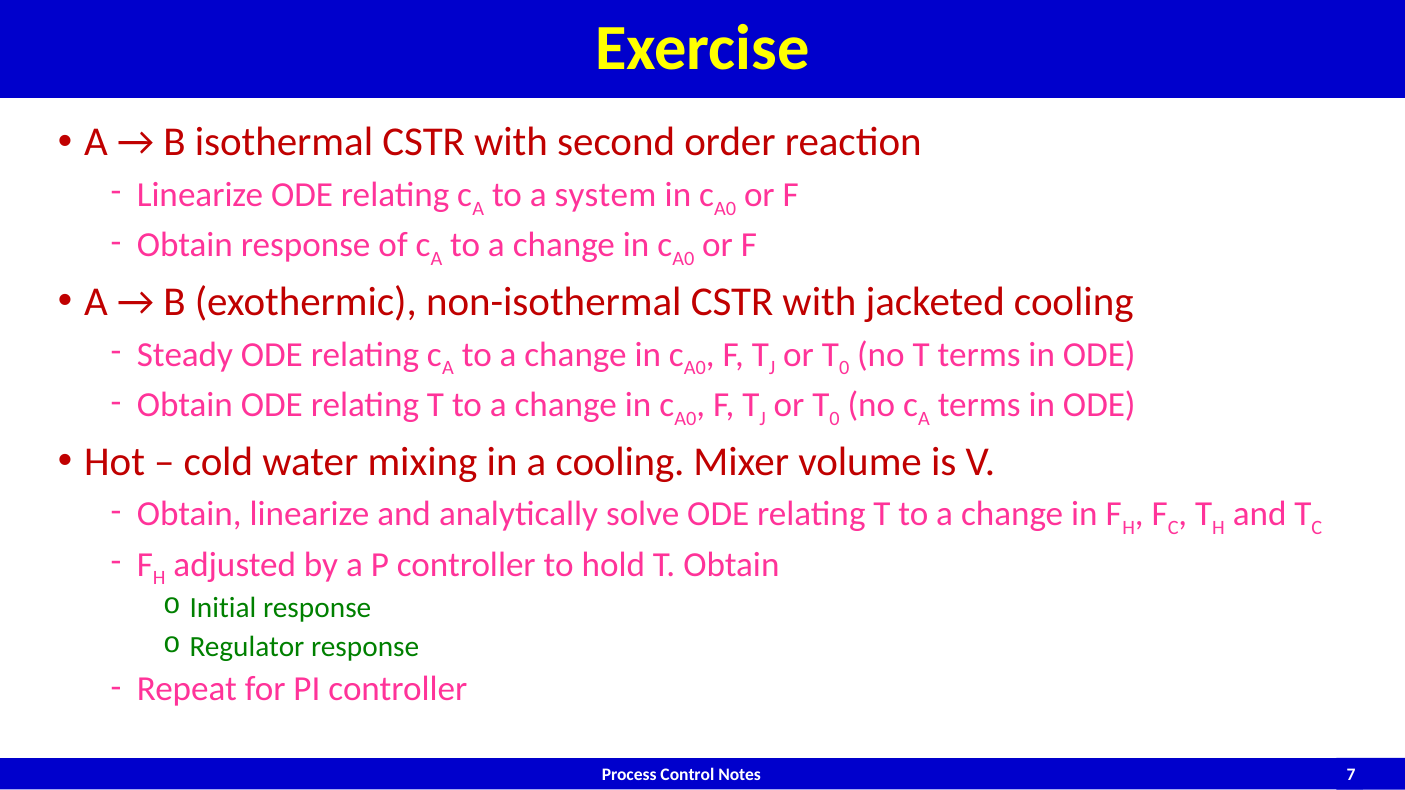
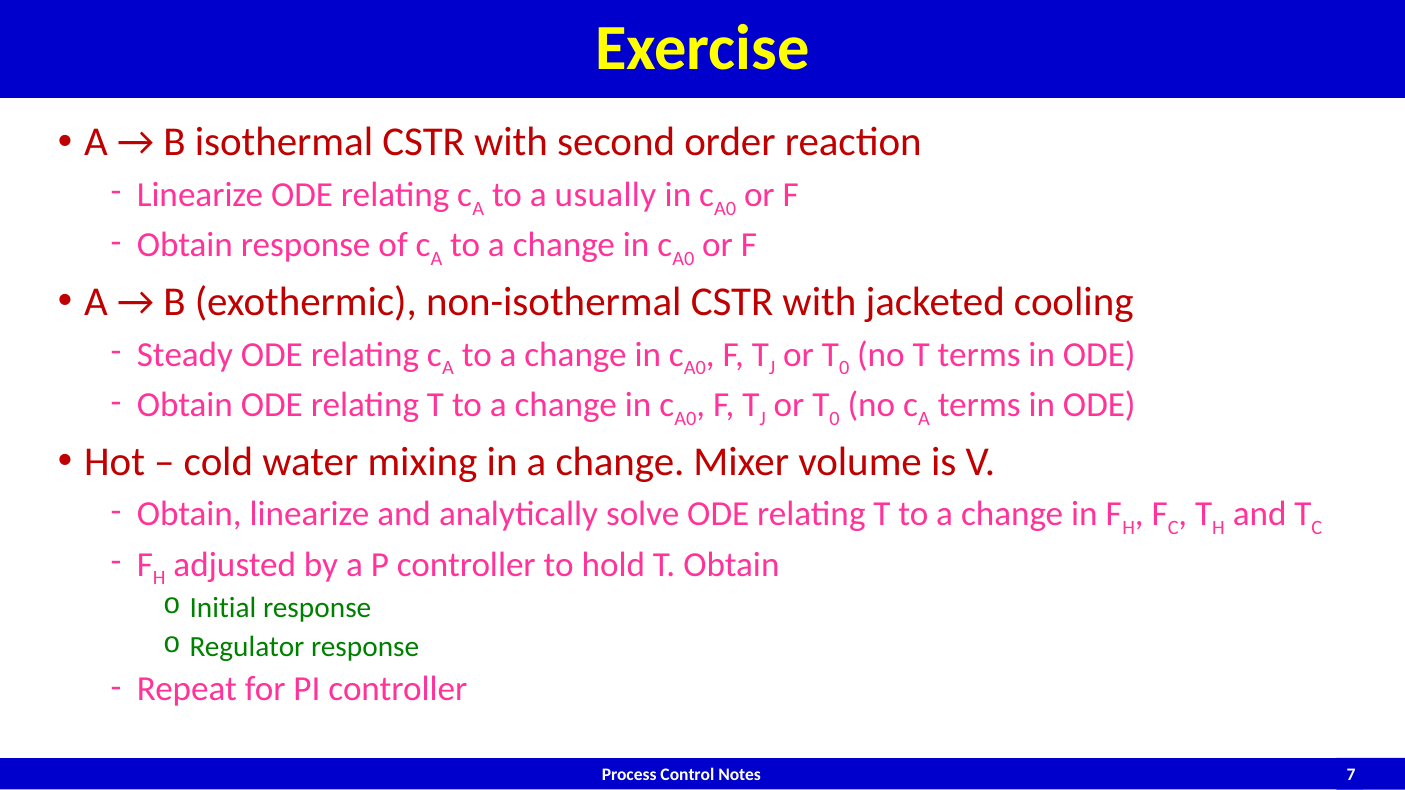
system: system -> usually
in a cooling: cooling -> change
